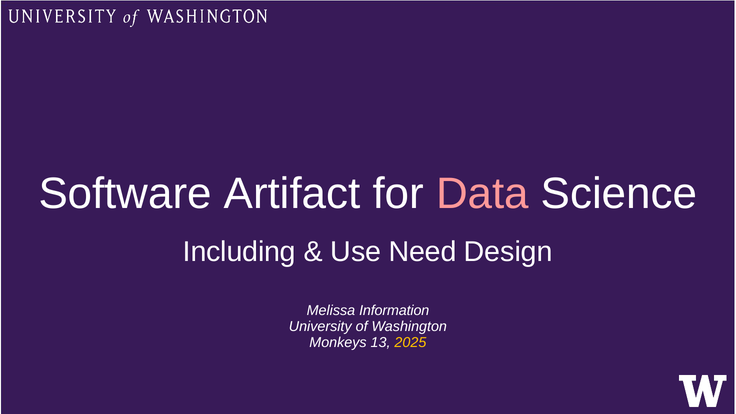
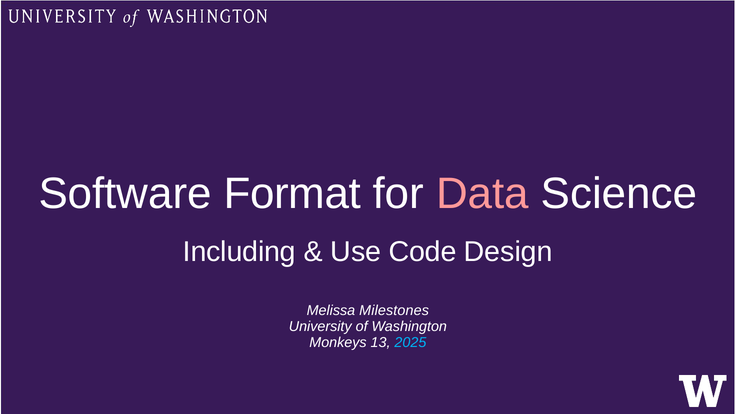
Artifact: Artifact -> Format
Need: Need -> Code
Information: Information -> Milestones
2025 colour: yellow -> light blue
